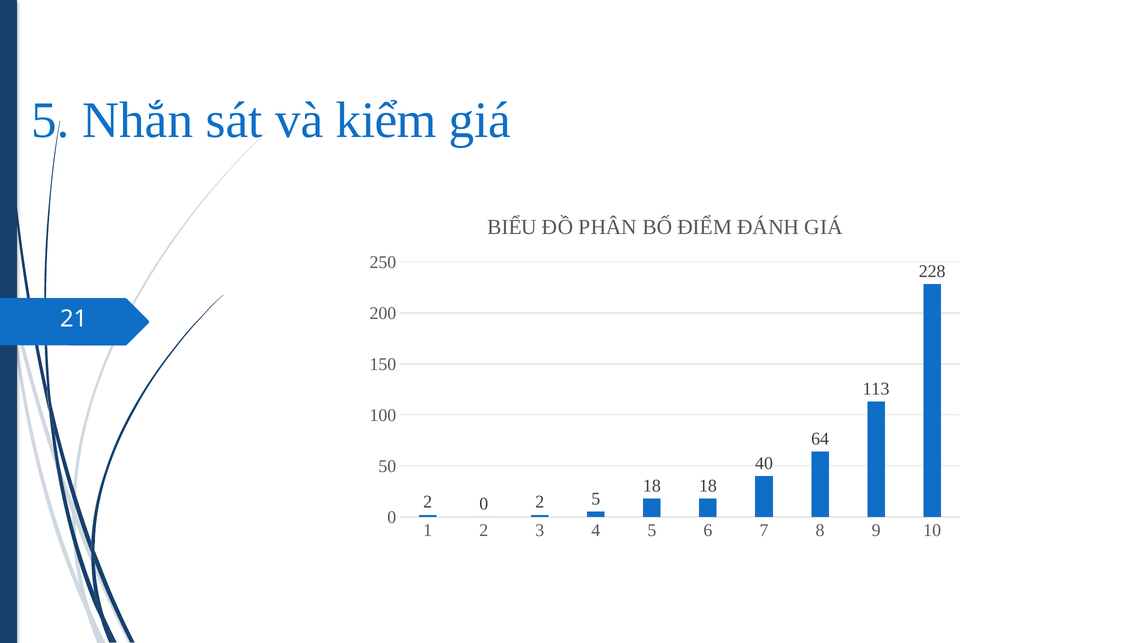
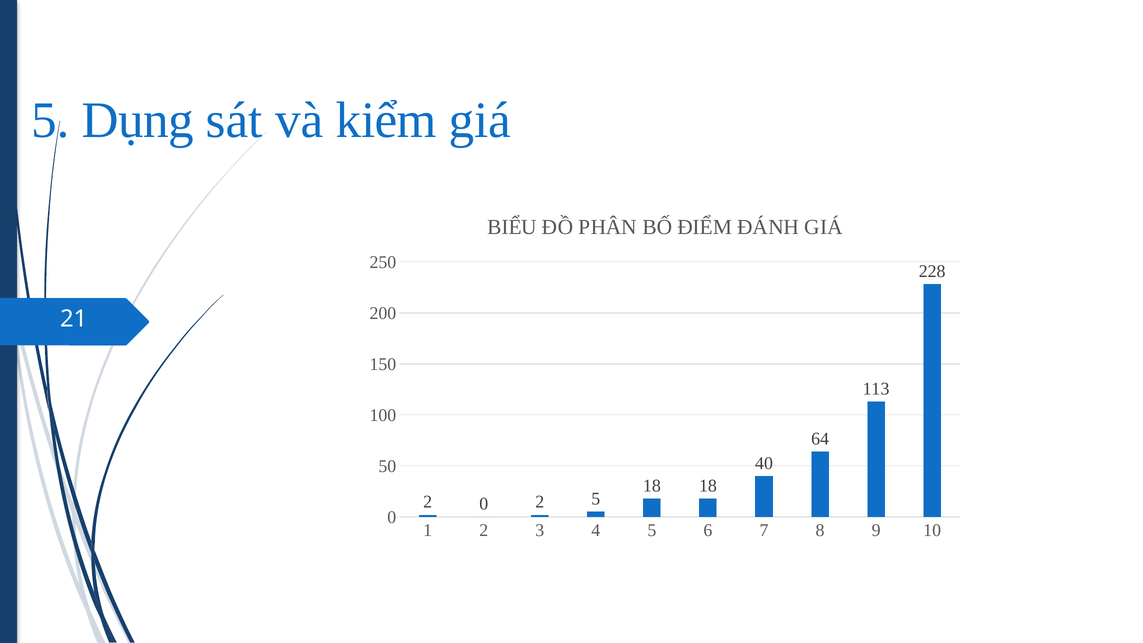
Nhắn: Nhắn -> Dụng
